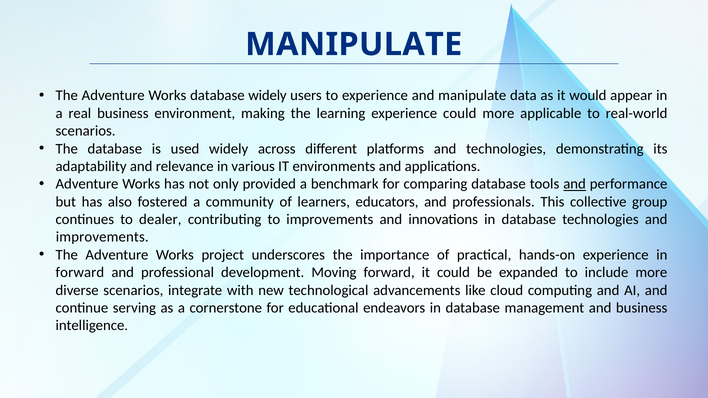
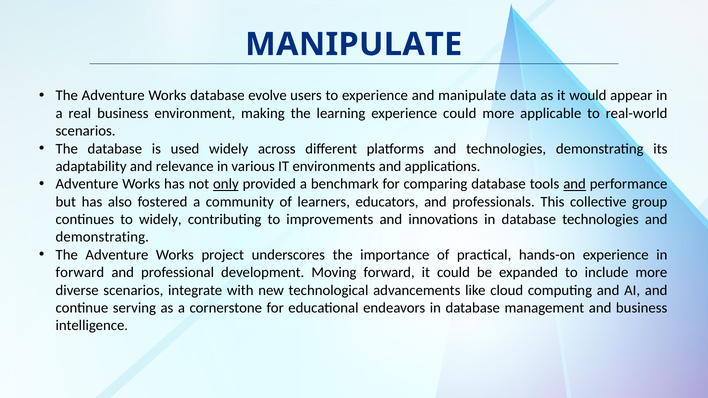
database widely: widely -> evolve
only underline: none -> present
to dealer: dealer -> widely
improvements at (102, 237): improvements -> demonstrating
